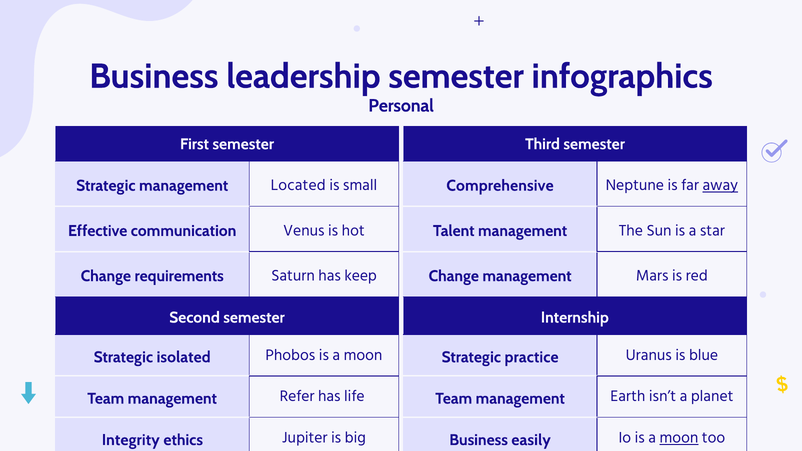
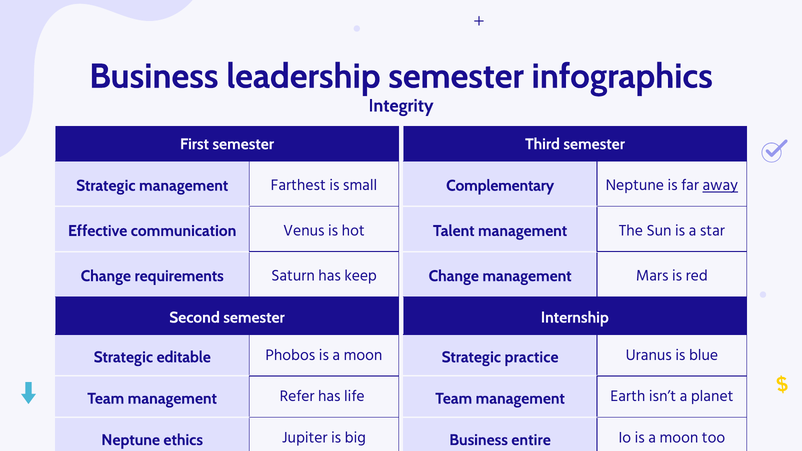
Personal: Personal -> Integrity
Located: Located -> Farthest
Comprehensive: Comprehensive -> Complementary
isolated: isolated -> editable
Integrity at (131, 440): Integrity -> Neptune
easily: easily -> entire
moon at (679, 438) underline: present -> none
